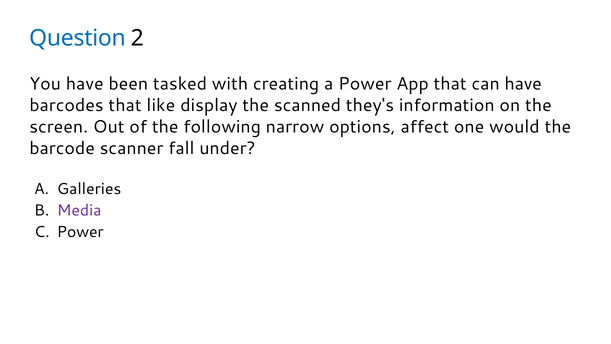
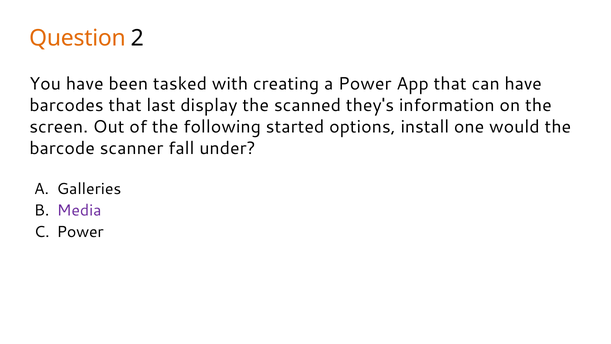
Question colour: blue -> orange
like: like -> last
narrow: narrow -> started
affect: affect -> install
